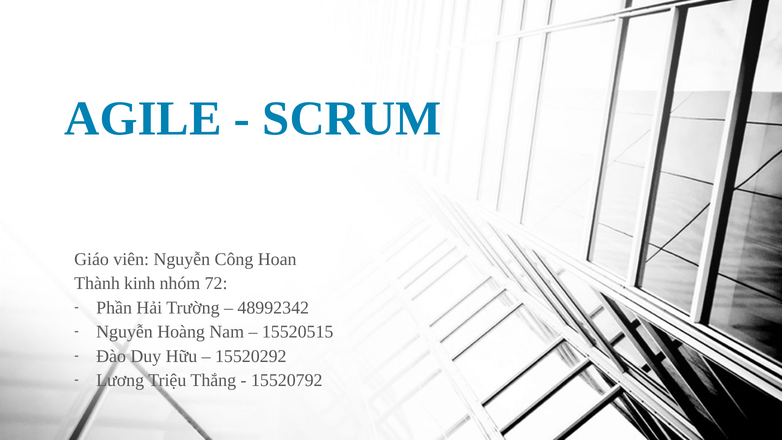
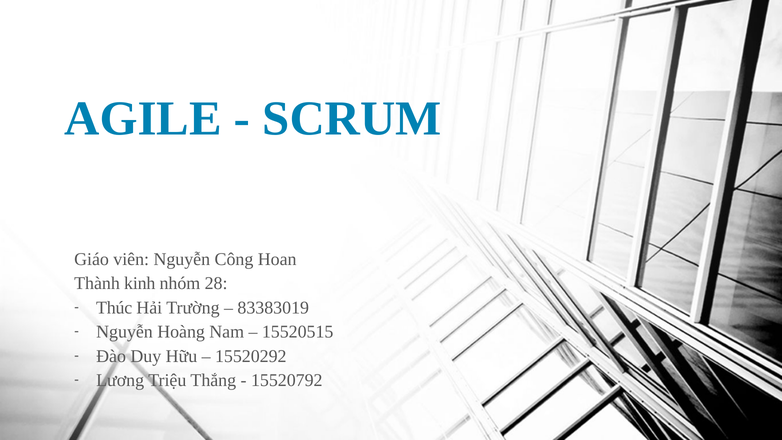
72: 72 -> 28
Phần: Phần -> Thúc
48992342: 48992342 -> 83383019
